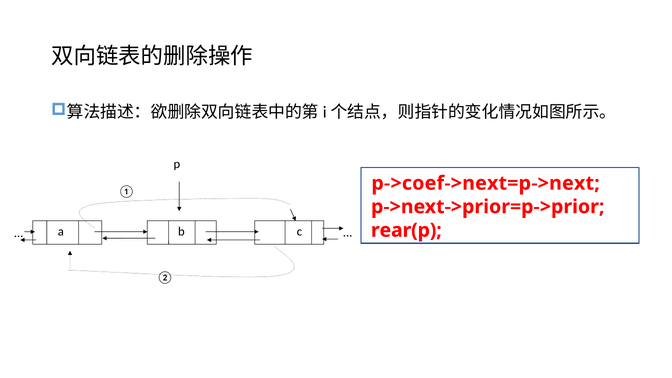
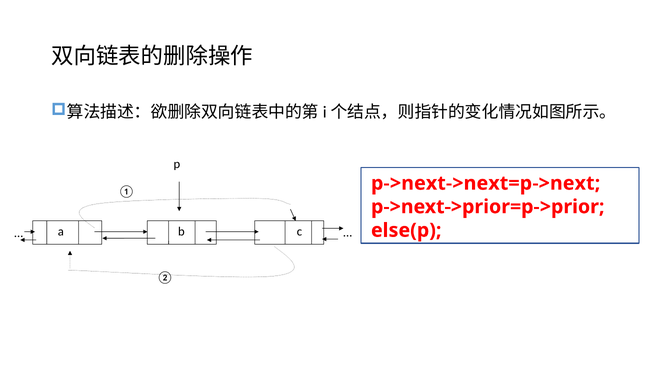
p->coef->next=p->next: p->coef->next=p->next -> p->next->next=p->next
rear(p: rear(p -> else(p
